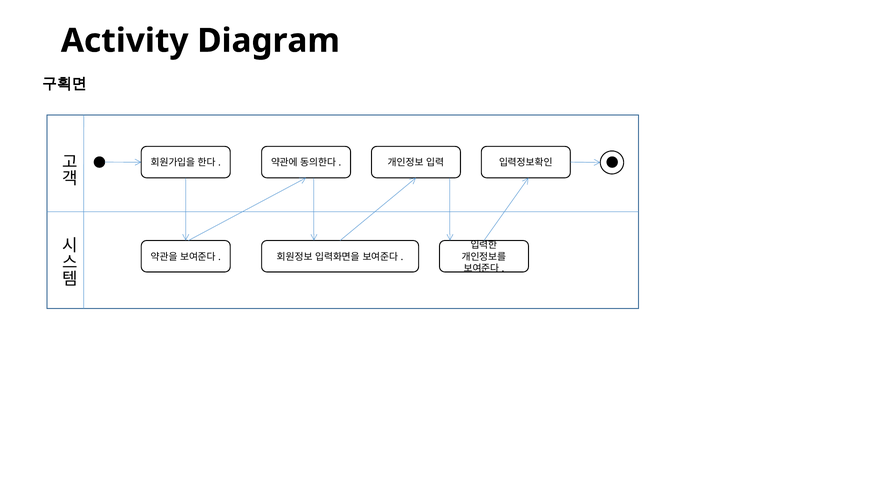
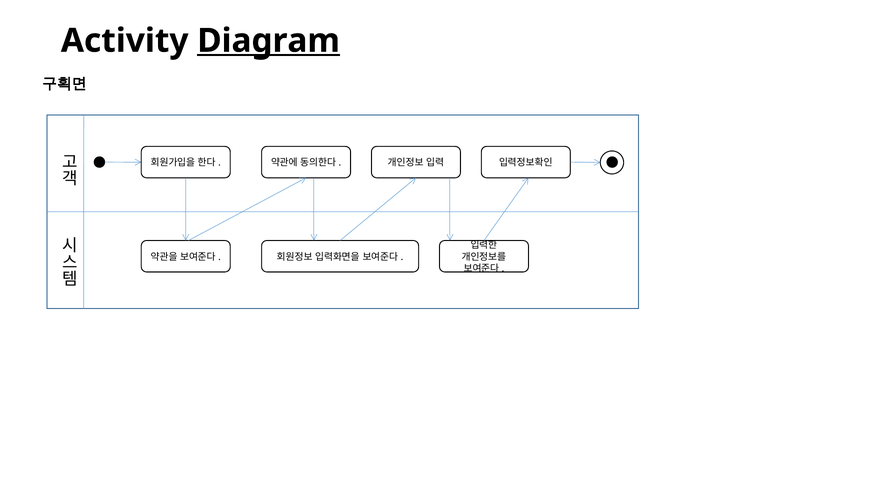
Diagram underline: none -> present
